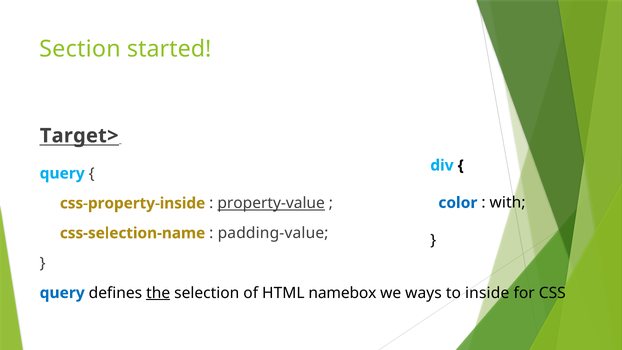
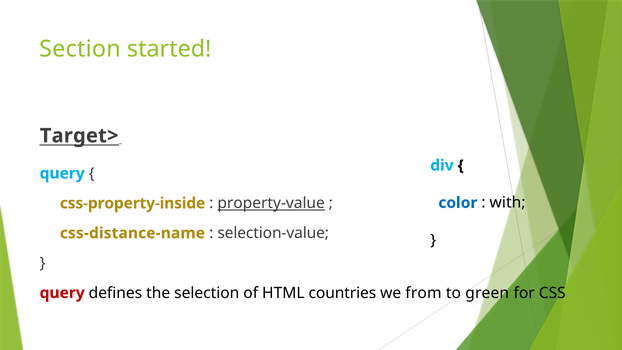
css-selection-name: css-selection-name -> css-distance-name
padding-value: padding-value -> selection-value
query at (62, 293) colour: blue -> red
the underline: present -> none
namebox: namebox -> countries
ways: ways -> from
inside: inside -> green
